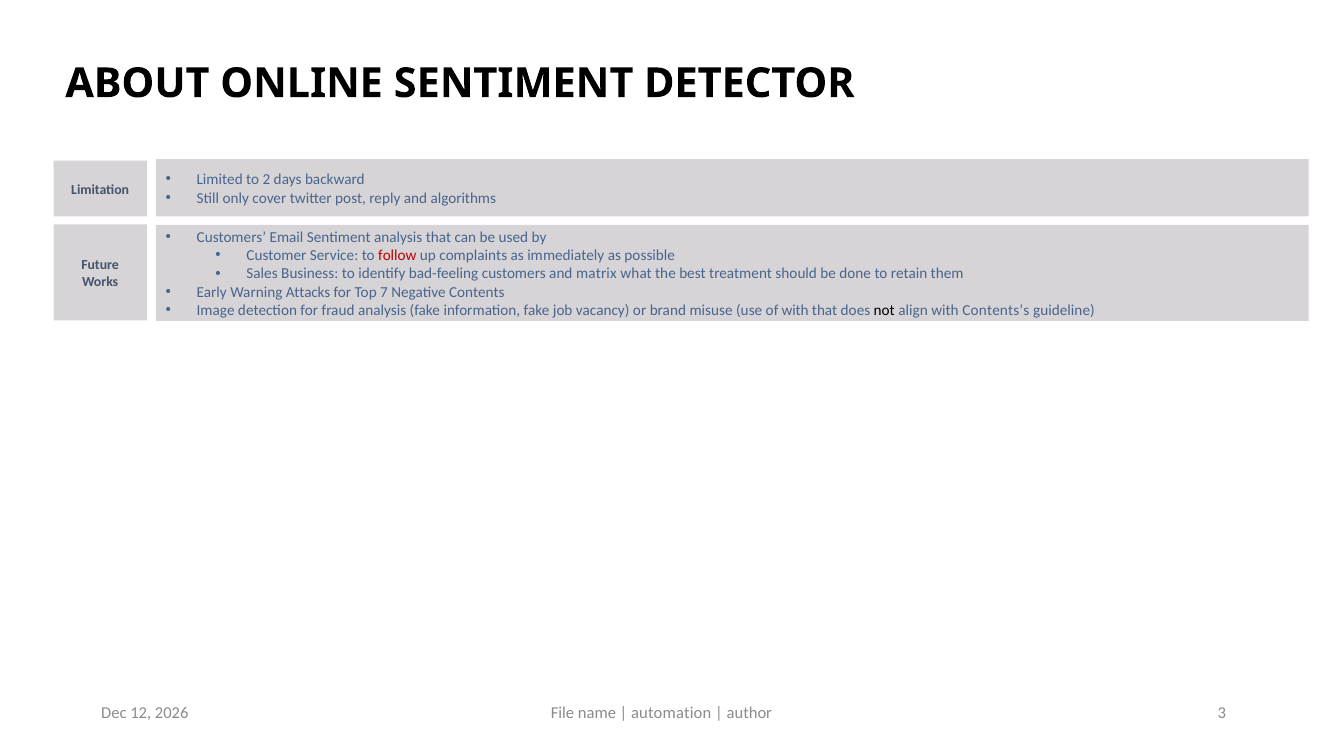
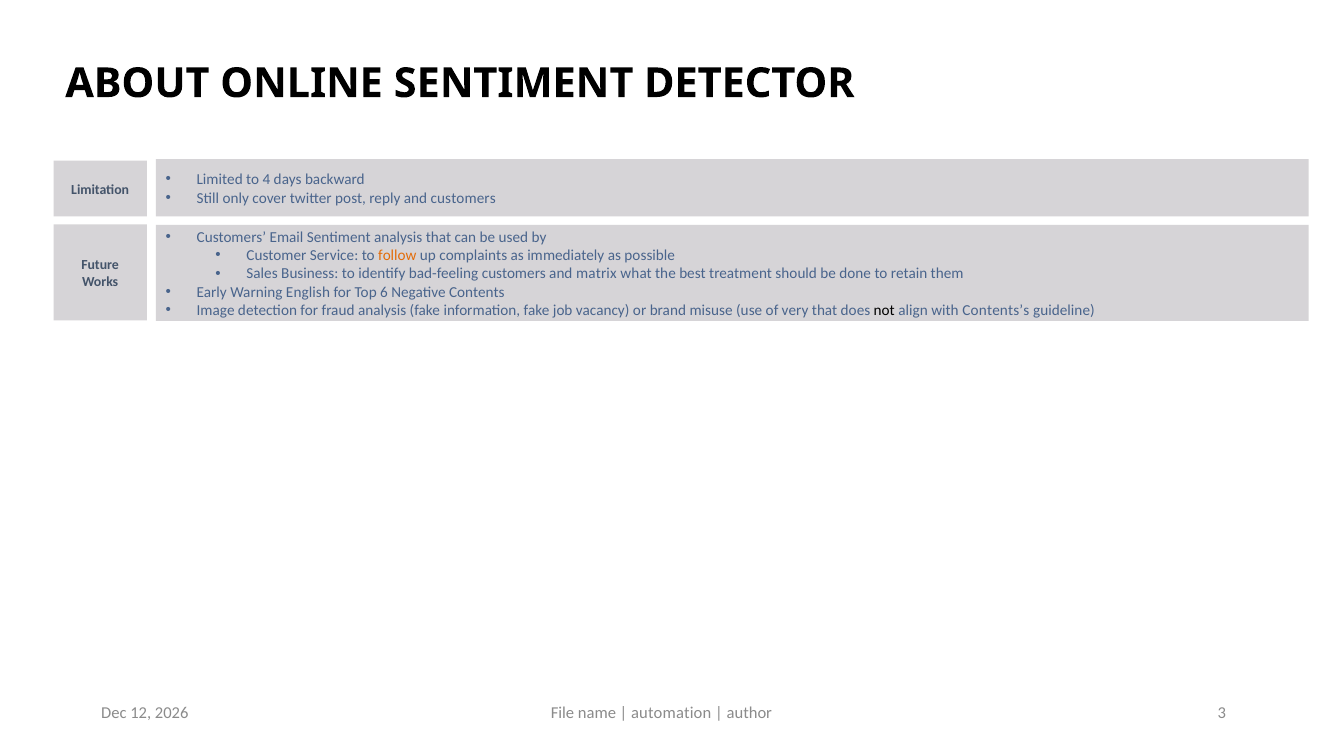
2: 2 -> 4
and algorithms: algorithms -> customers
follow colour: red -> orange
Attacks: Attacks -> English
7: 7 -> 6
of with: with -> very
